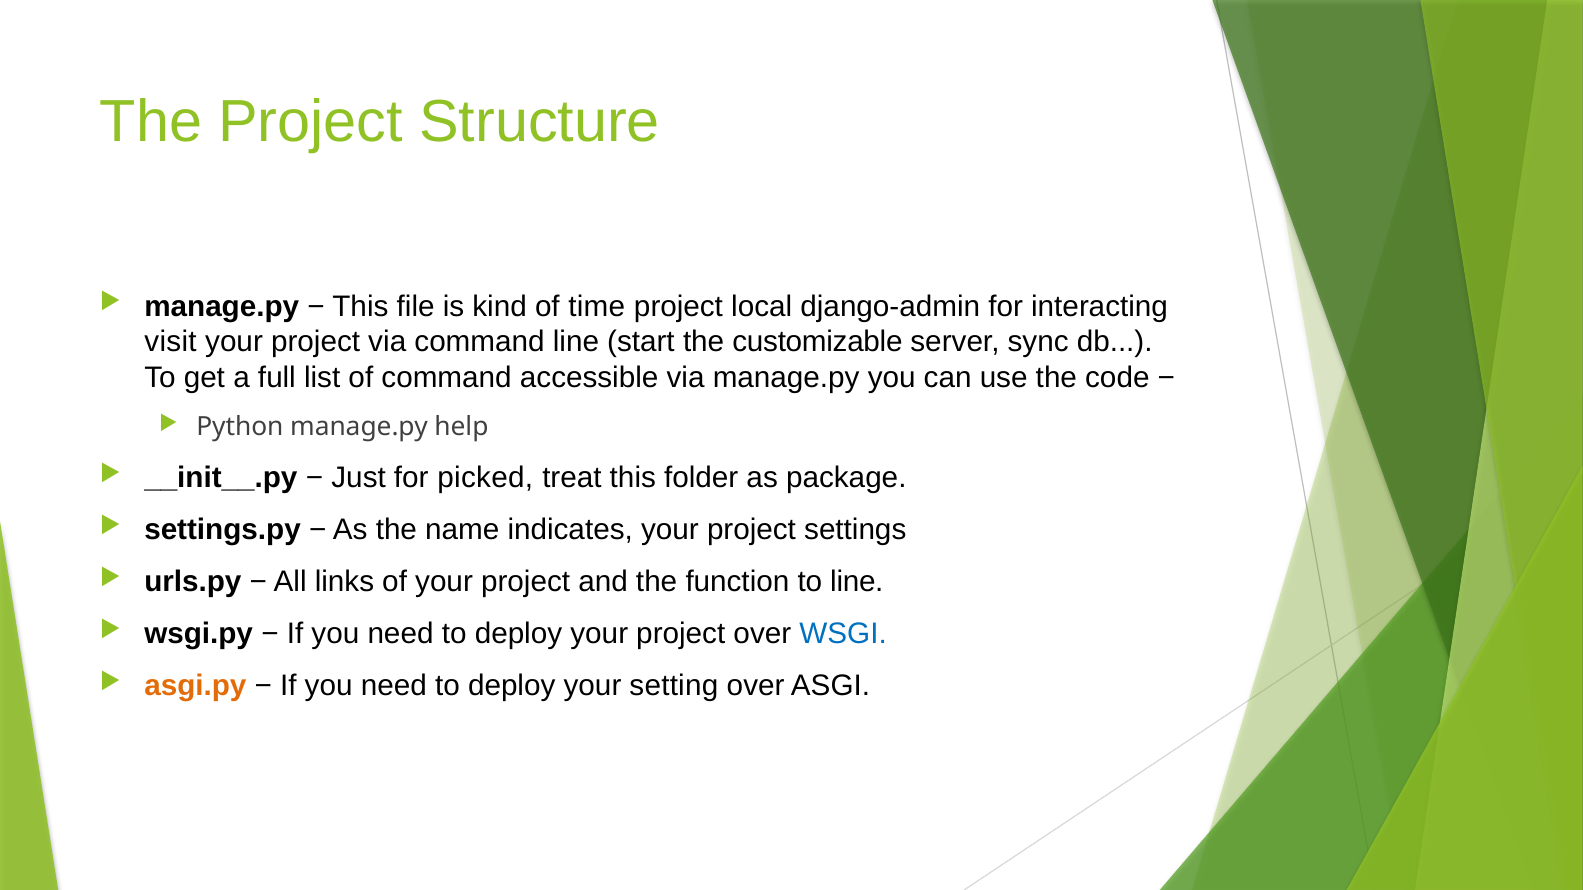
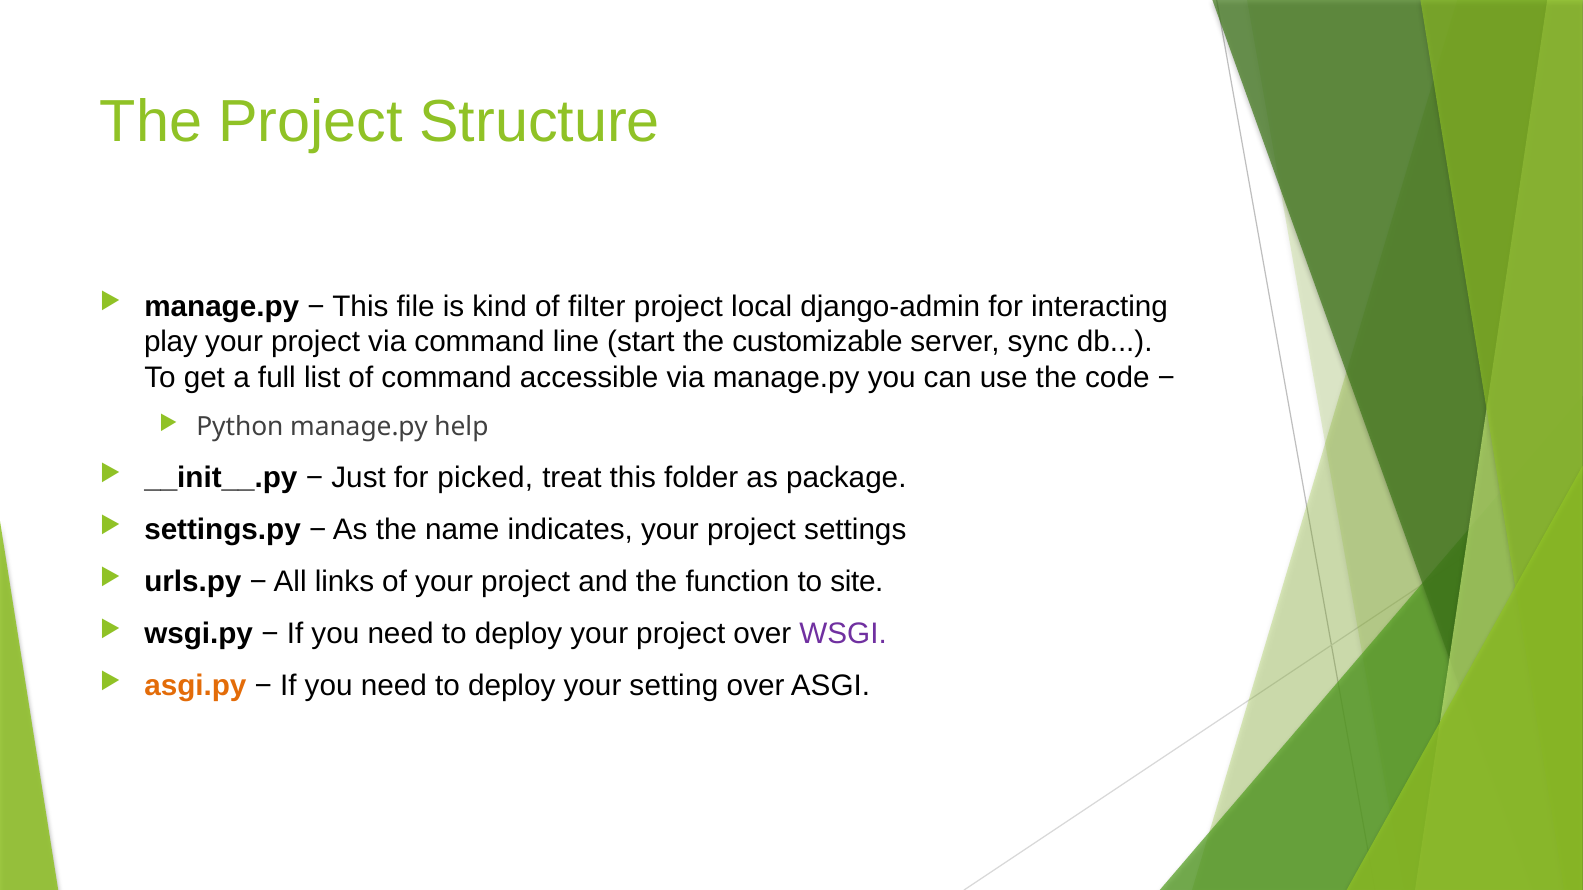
time: time -> filter
visit: visit -> play
to line: line -> site
WSGI colour: blue -> purple
